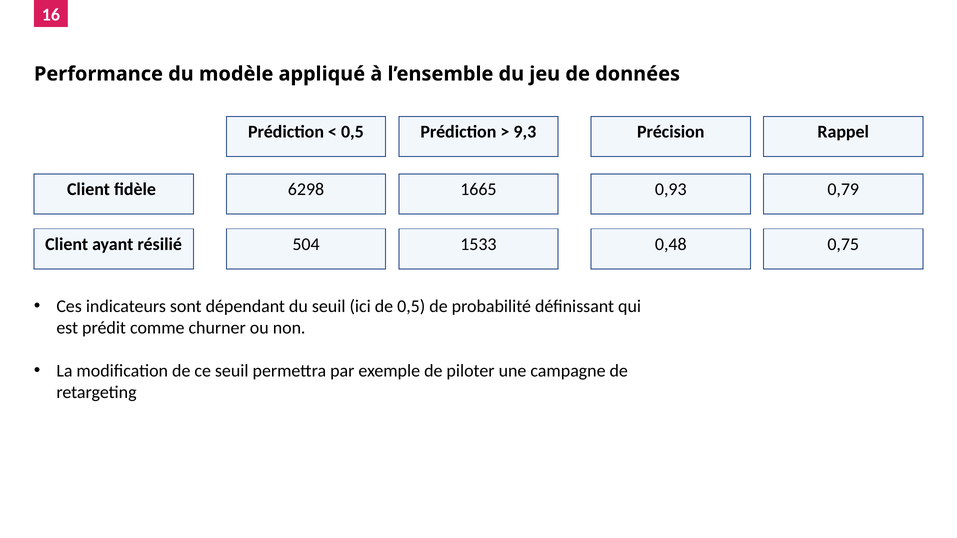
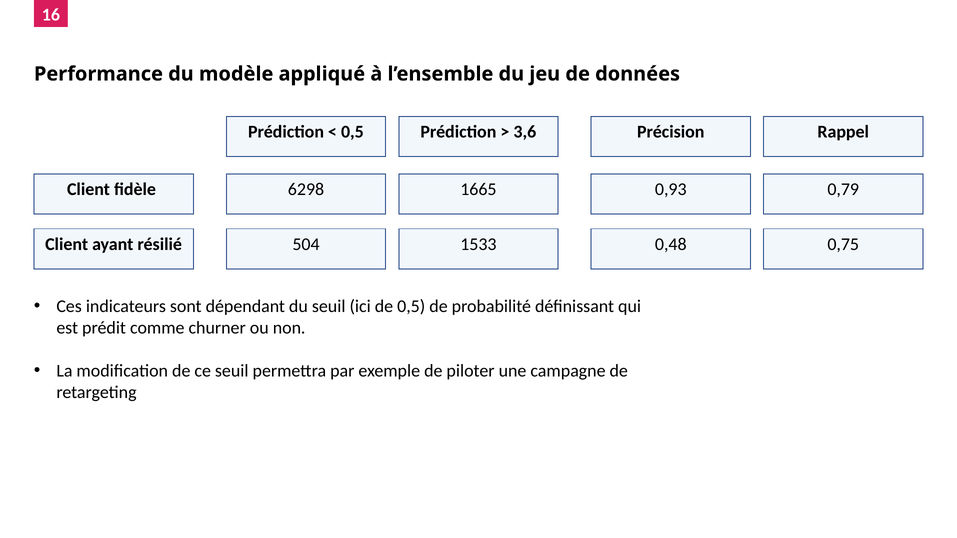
9,3: 9,3 -> 3,6
